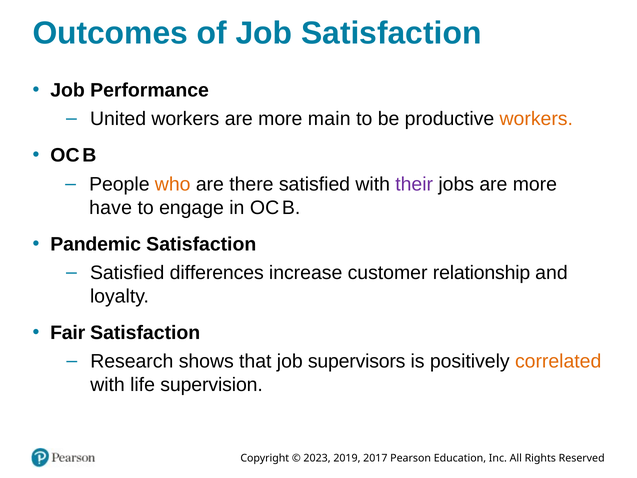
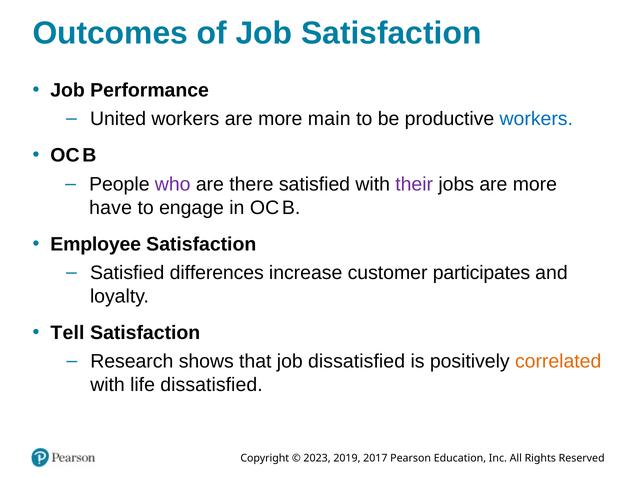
workers at (536, 119) colour: orange -> blue
who colour: orange -> purple
Pandemic: Pandemic -> Employee
relationship: relationship -> participates
Fair: Fair -> Tell
job supervisors: supervisors -> dissatisfied
life supervision: supervision -> dissatisfied
